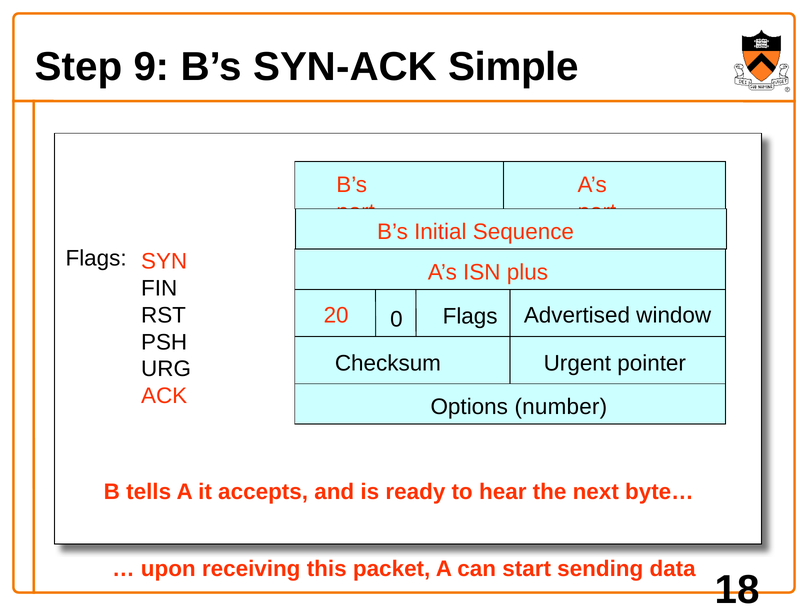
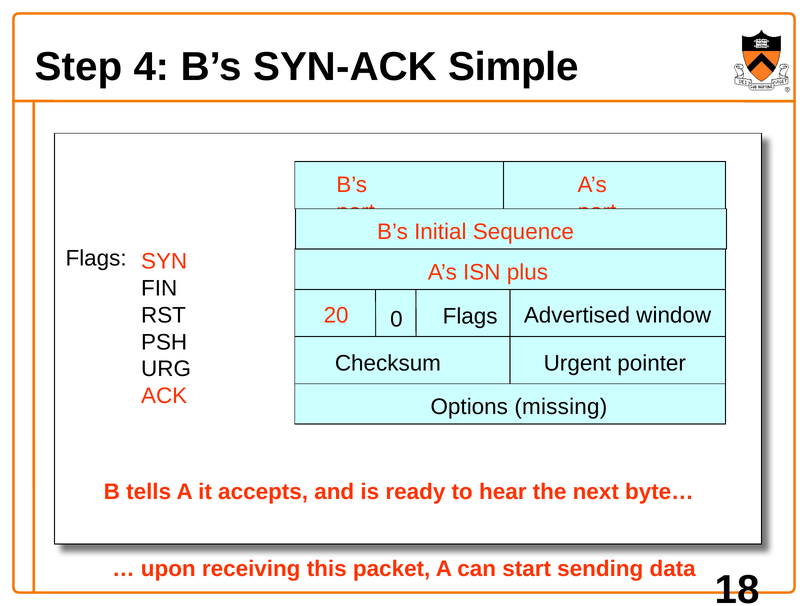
9: 9 -> 4
Options number: number -> missing
